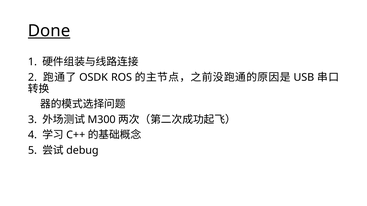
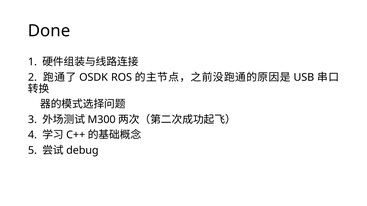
Done underline: present -> none
